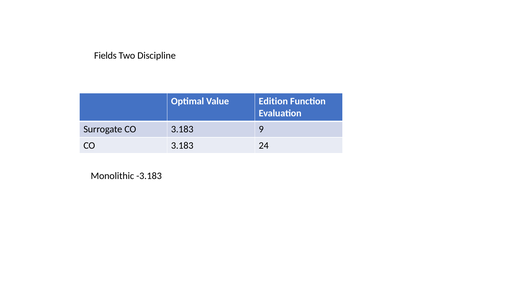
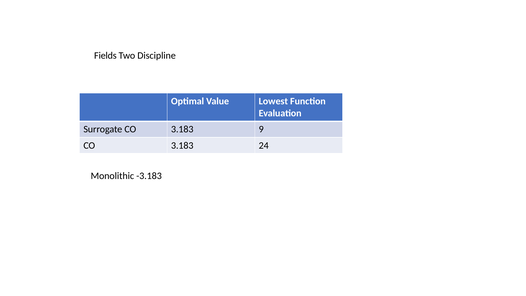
Edition: Edition -> Lowest
